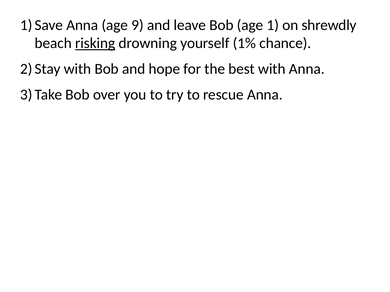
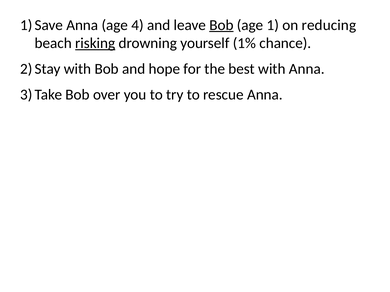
9: 9 -> 4
Bob at (221, 25) underline: none -> present
shrewdly: shrewdly -> reducing
